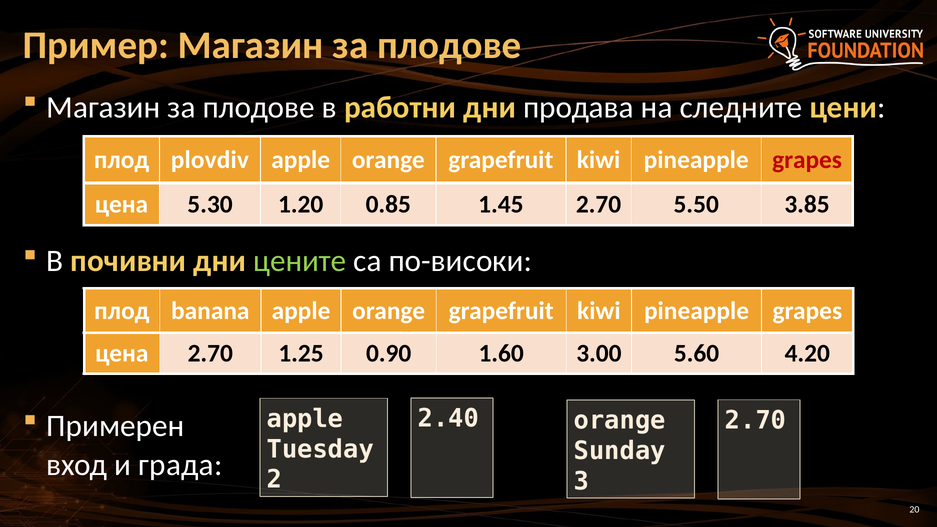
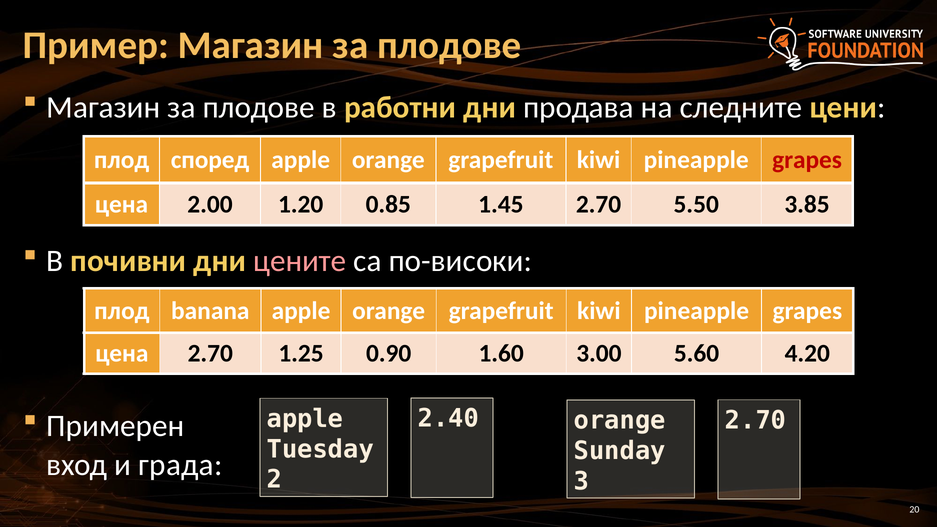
plovdiv: plovdiv -> според
5.30: 5.30 -> 2.00
цените colour: light green -> pink
